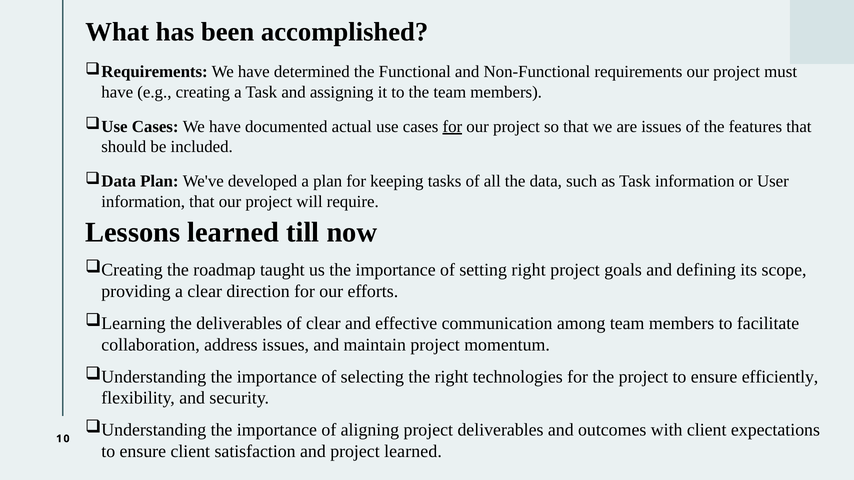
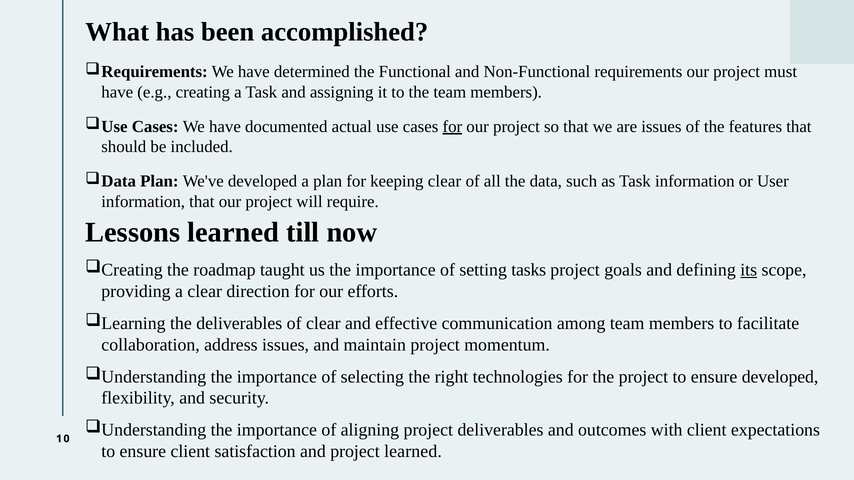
keeping tasks: tasks -> clear
setting right: right -> tasks
its underline: none -> present
ensure efficiently: efficiently -> developed
